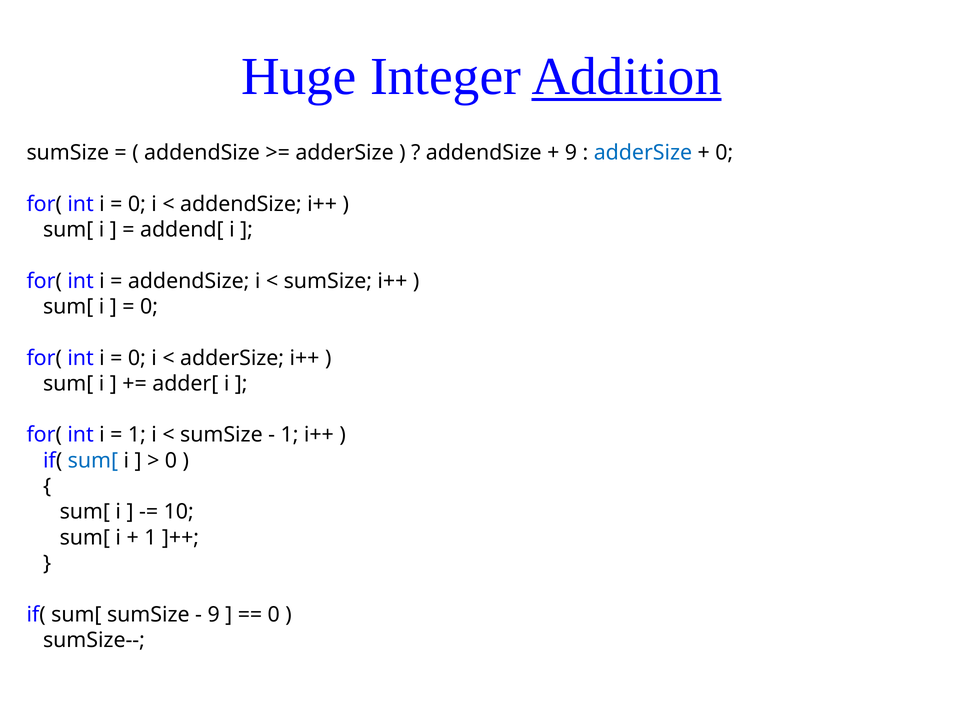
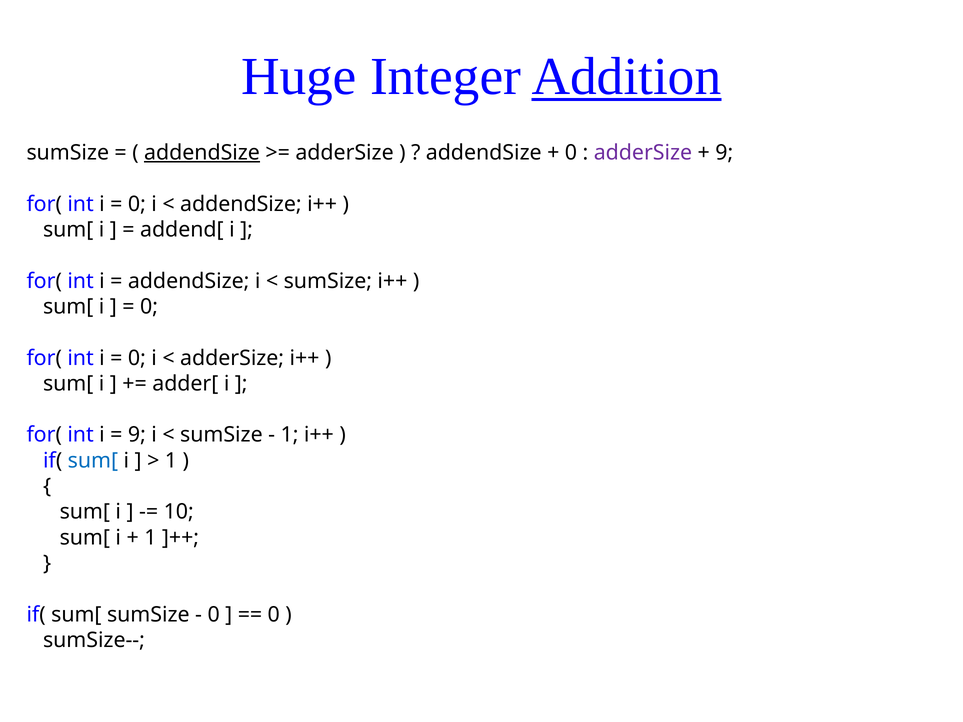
addendSize at (202, 153) underline: none -> present
9 at (571, 153): 9 -> 0
adderSize at (643, 153) colour: blue -> purple
0 at (724, 153): 0 -> 9
1 at (137, 435): 1 -> 9
0 at (171, 461): 0 -> 1
9 at (214, 615): 9 -> 0
